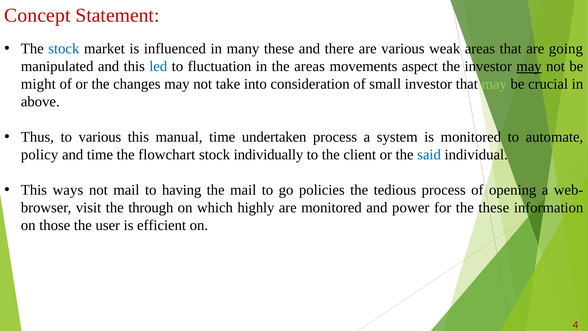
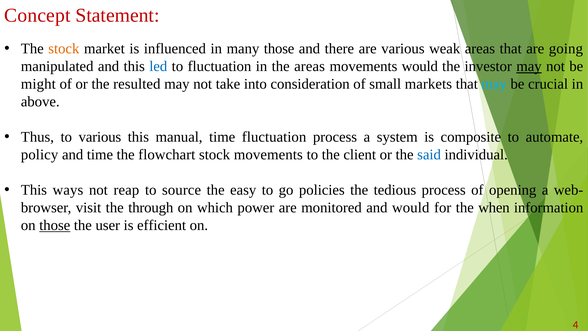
stock at (64, 49) colour: blue -> orange
many these: these -> those
movements aspect: aspect -> would
changes: changes -> resulted
small investor: investor -> markets
may at (494, 84) colour: light green -> light blue
time undertaken: undertaken -> fluctuation
is monitored: monitored -> composite
stock individually: individually -> movements
not mail: mail -> reap
having: having -> source
the mail: mail -> easy
highly: highly -> power
and power: power -> would
the these: these -> when
those at (55, 225) underline: none -> present
